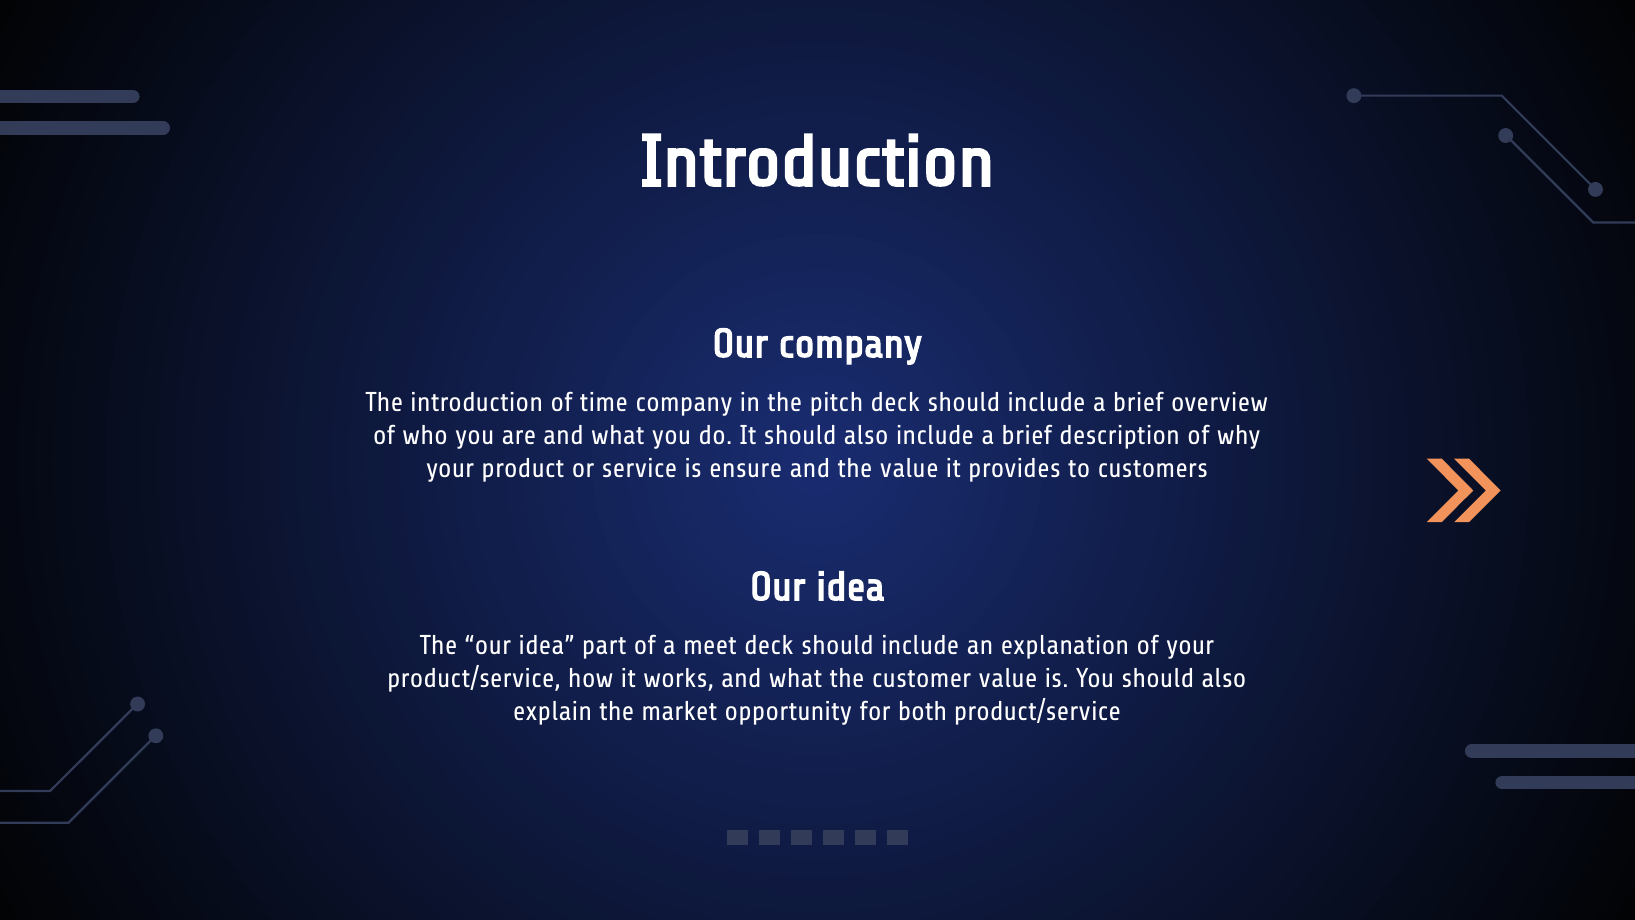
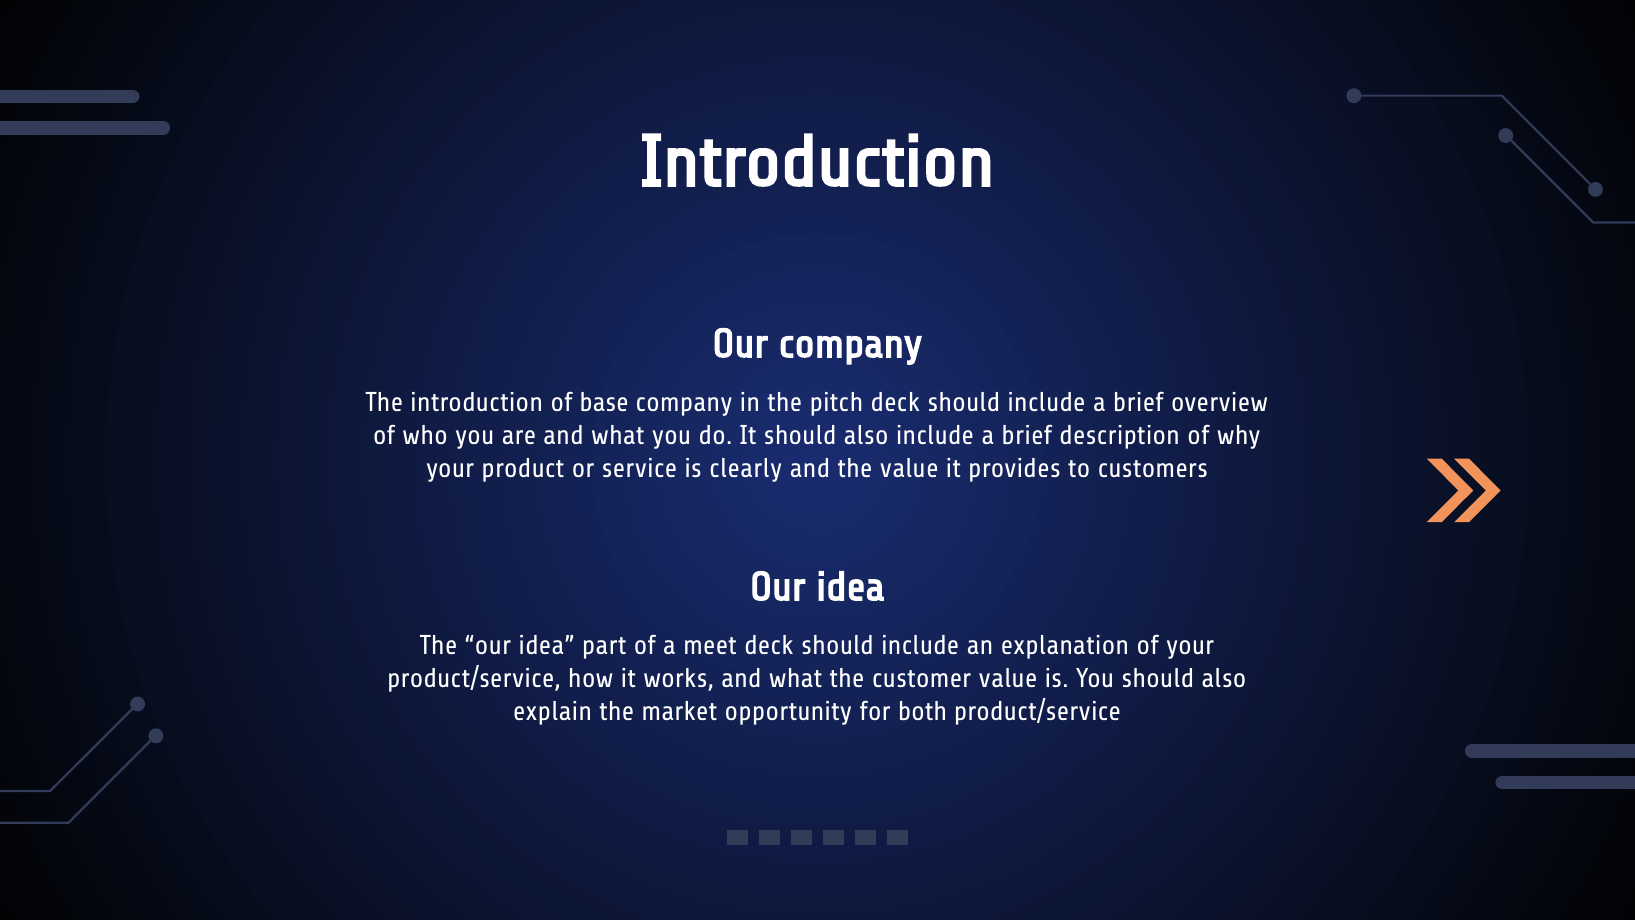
time: time -> base
ensure: ensure -> clearly
